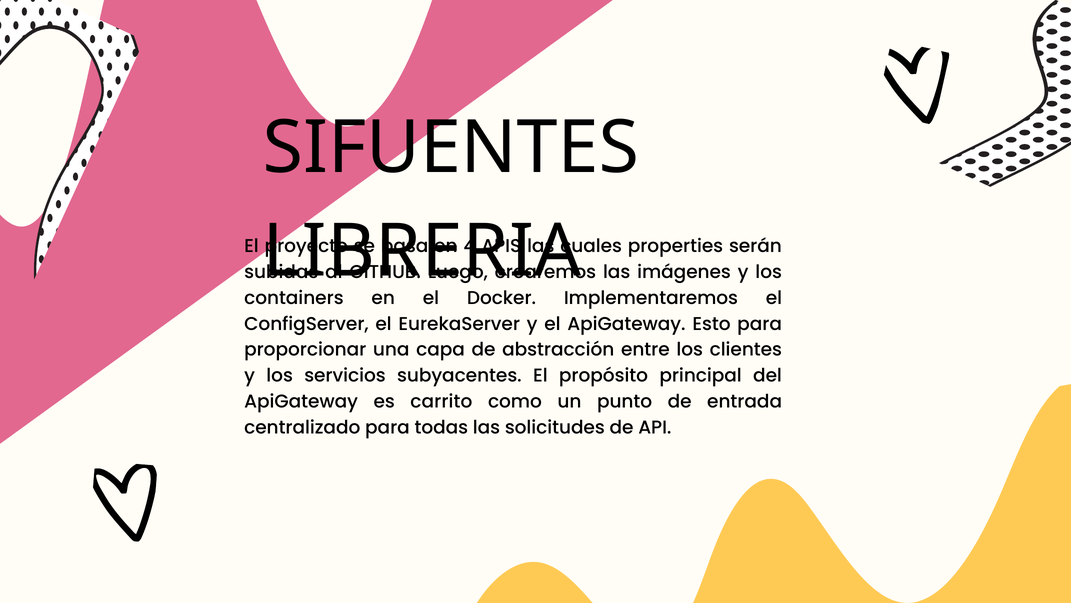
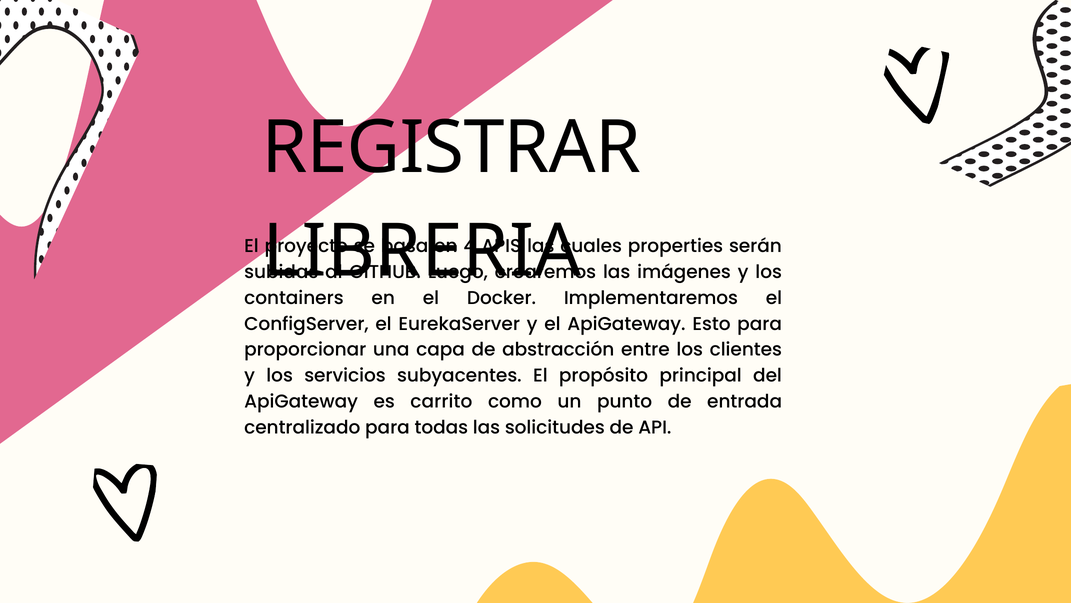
SIFUENTES: SIFUENTES -> REGISTRAR
